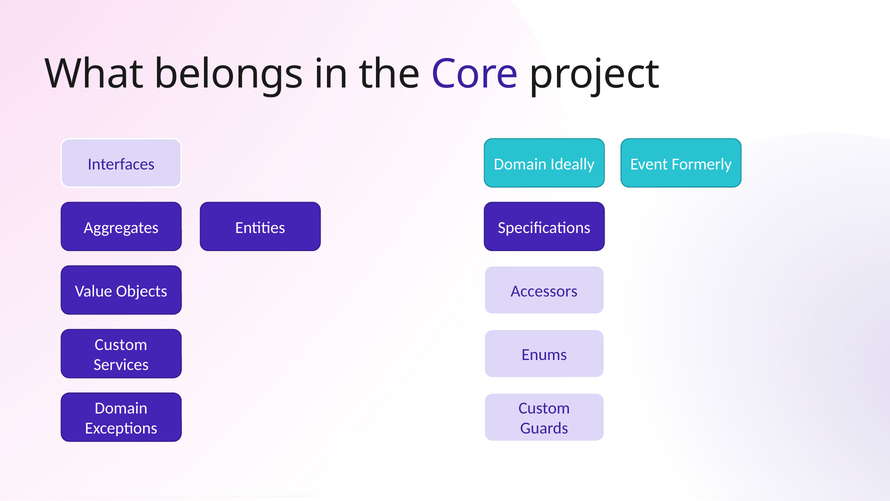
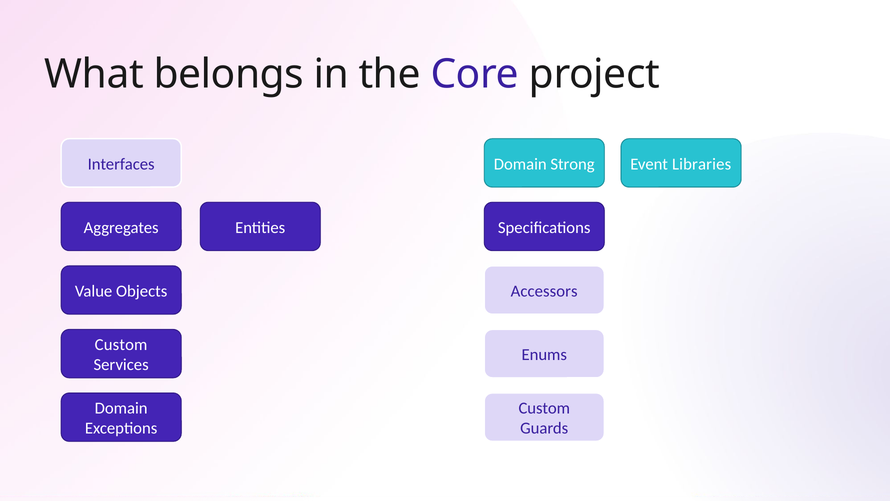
Ideally: Ideally -> Strong
Formerly: Formerly -> Libraries
